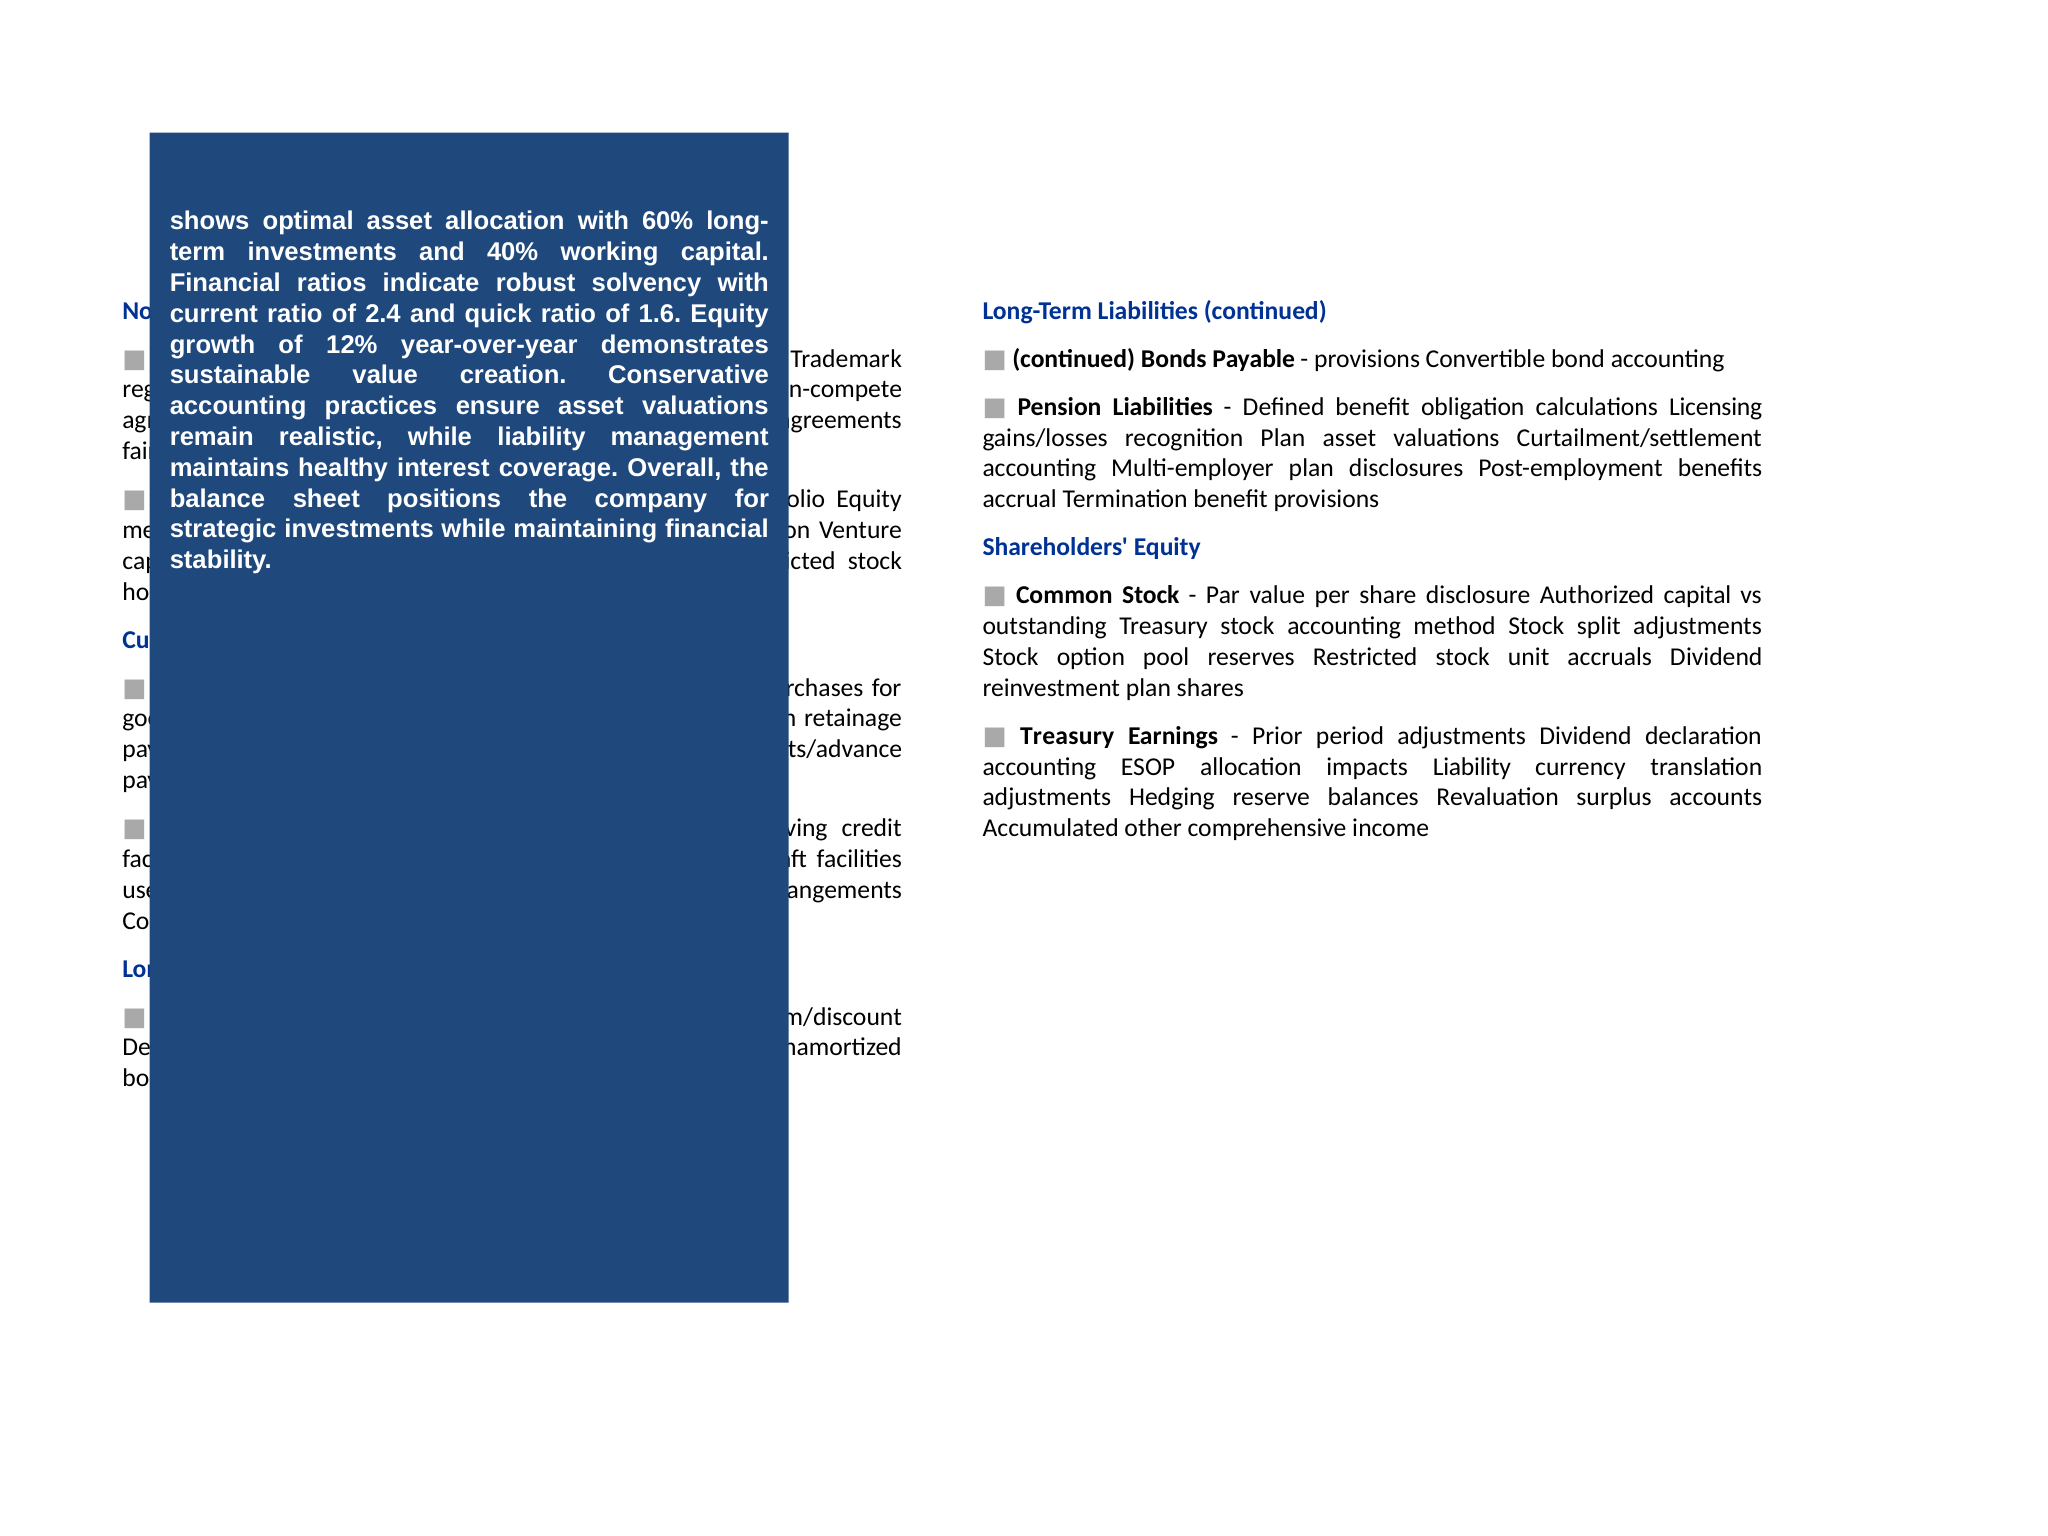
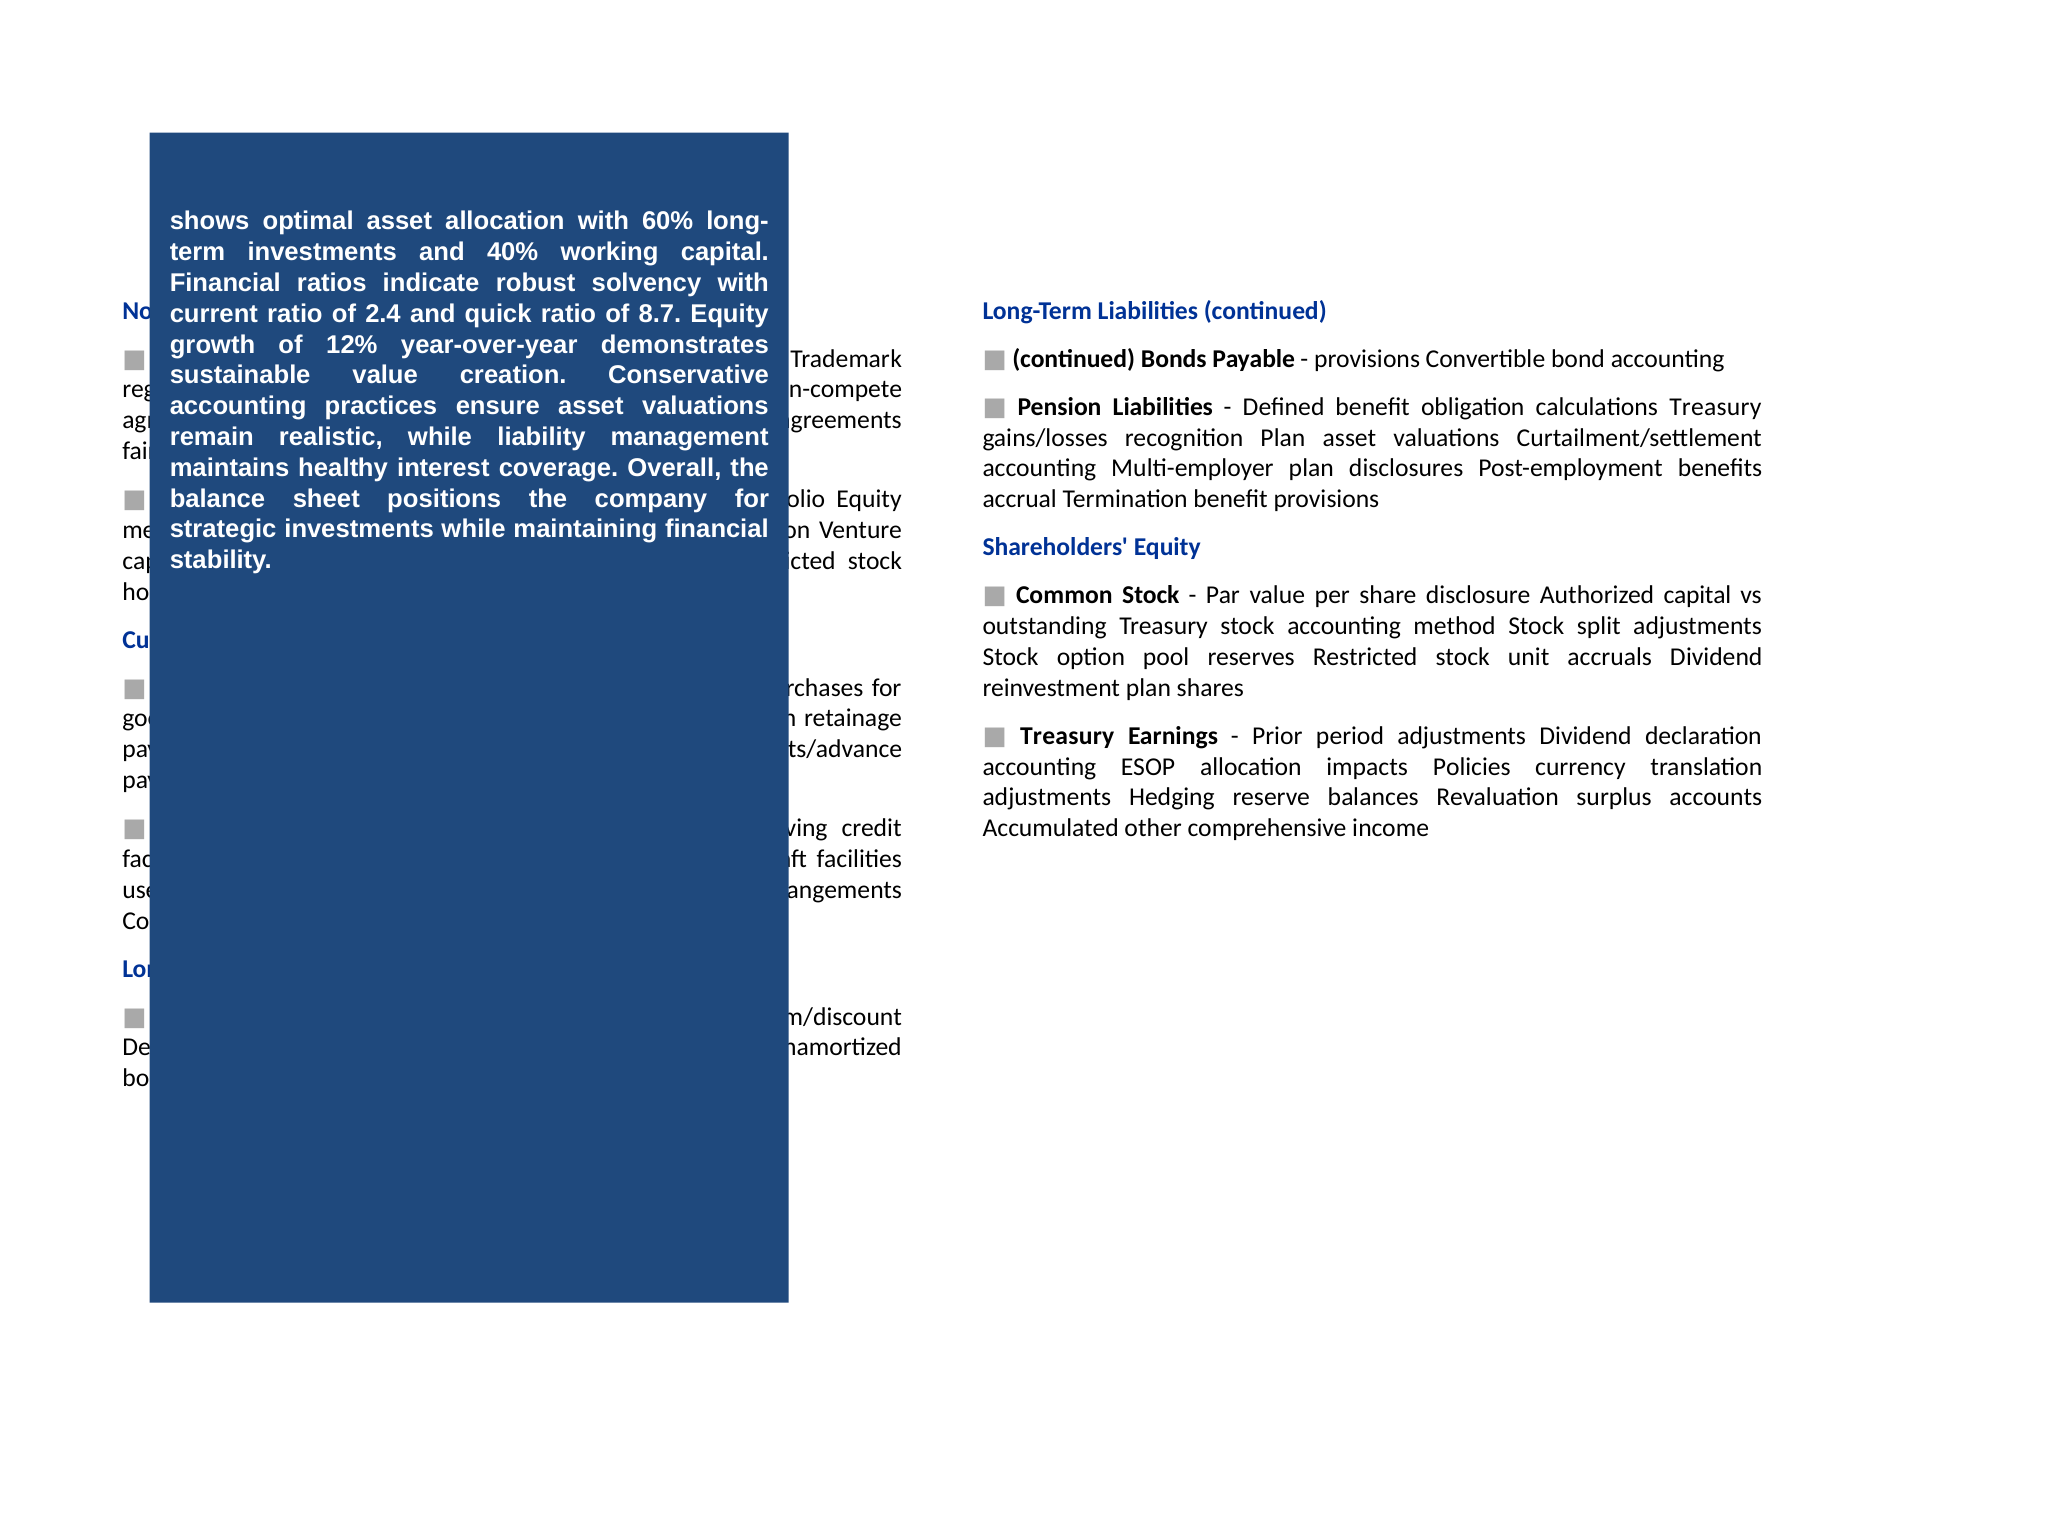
1.6: 1.6 -> 8.7
calculations Licensing: Licensing -> Treasury
impacts Liability: Liability -> Policies
